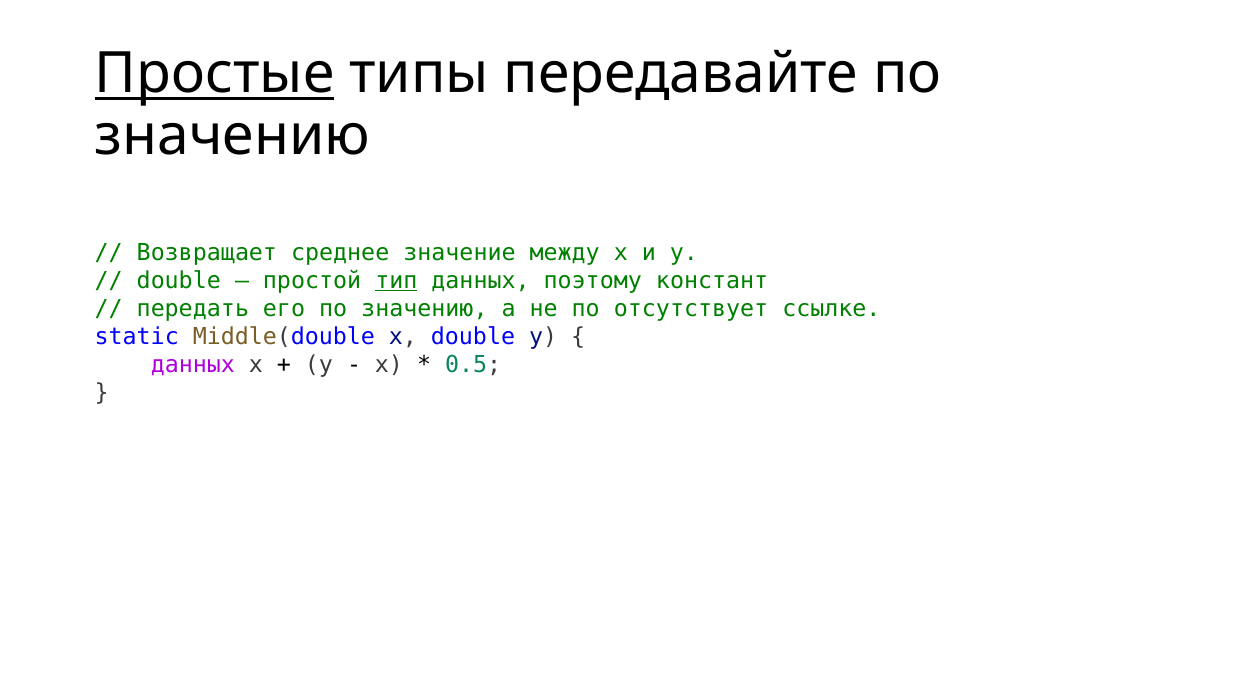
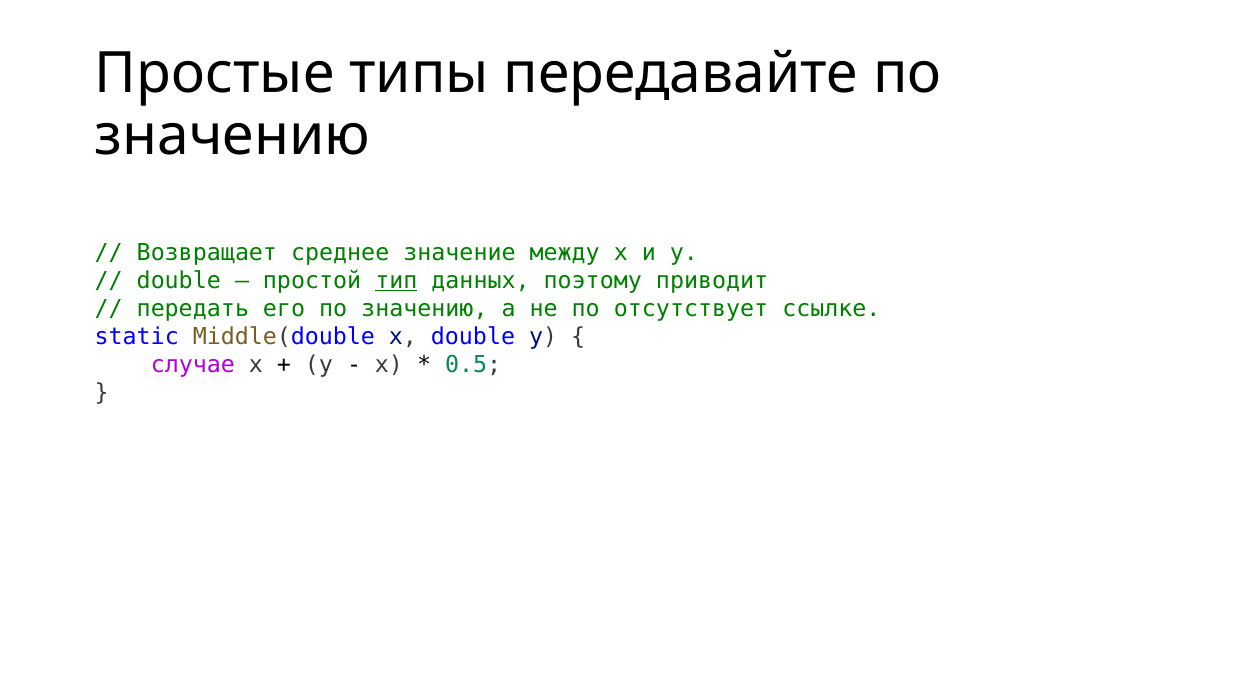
Простые underline: present -> none
констант: констант -> приводит
данных at (193, 364): данных -> случае
